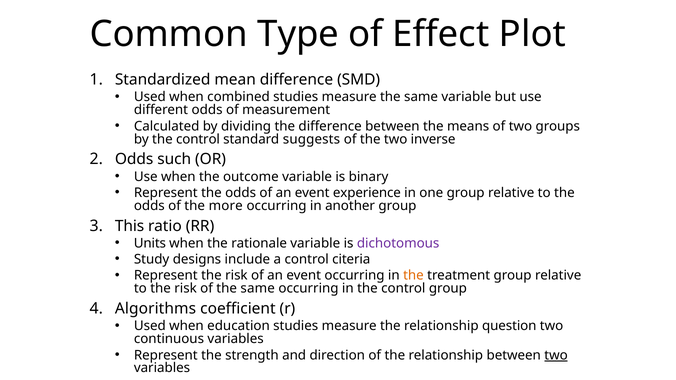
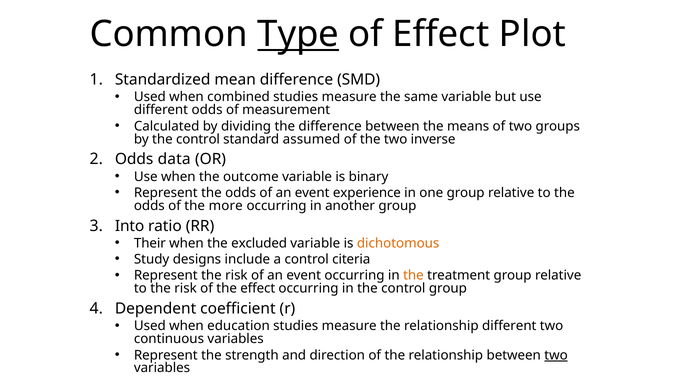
Type underline: none -> present
suggests: suggests -> assumed
such: such -> data
This: This -> Into
Units: Units -> Their
rationale: rationale -> excluded
dichotomous colour: purple -> orange
of the same: same -> effect
Algorithms: Algorithms -> Dependent
relationship question: question -> different
